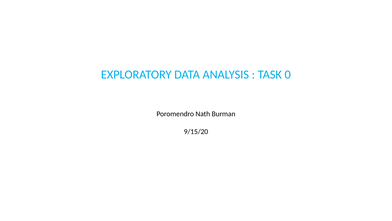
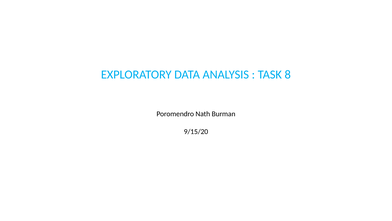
0: 0 -> 8
